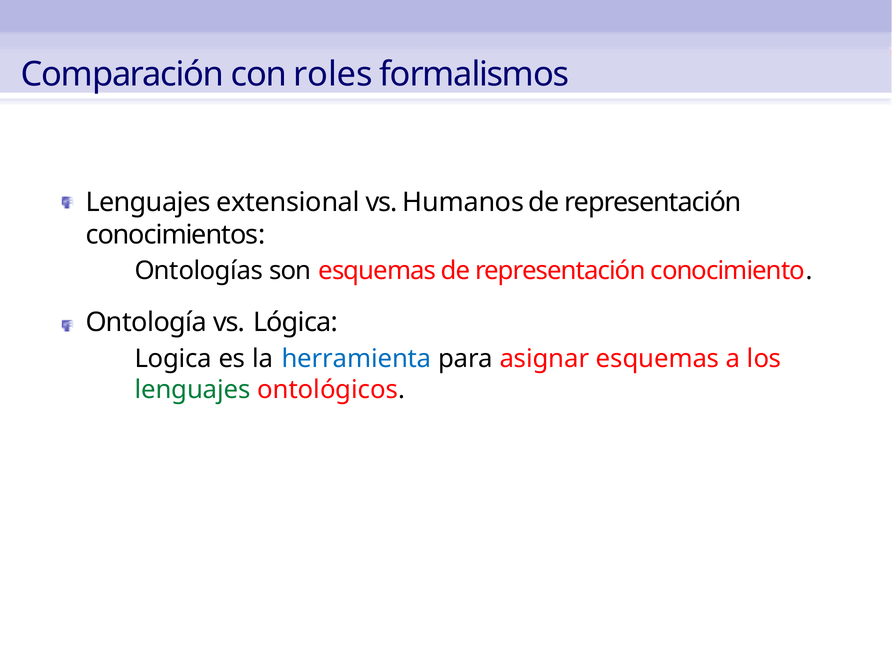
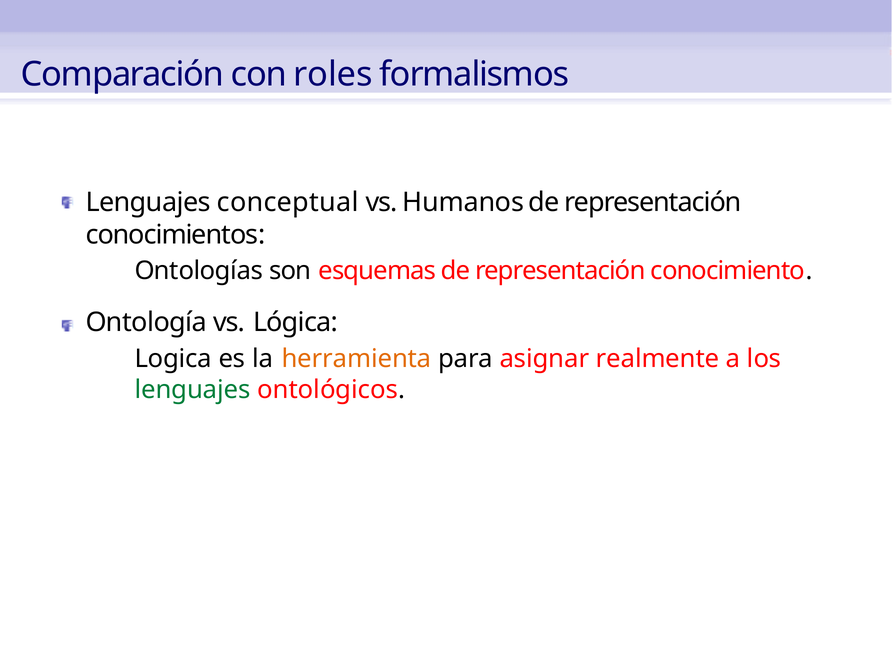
extensional: extensional -> conceptual
herramienta colour: blue -> orange
asignar esquemas: esquemas -> realmente
